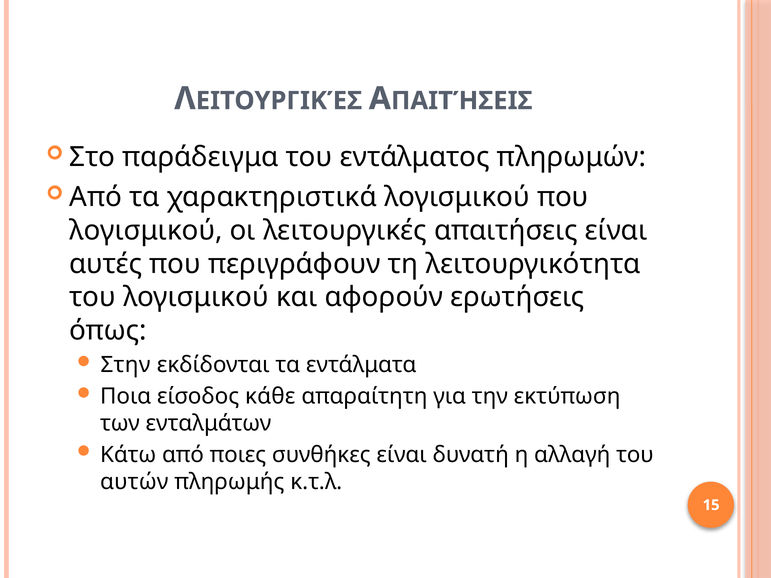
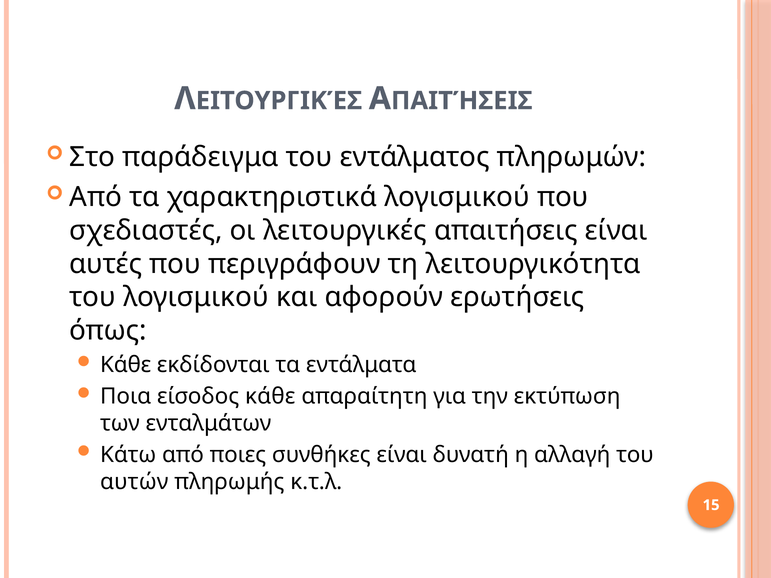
λογισμικού at (146, 231): λογισμικού -> σχεδιαστές
Στην at (125, 365): Στην -> Κάθε
